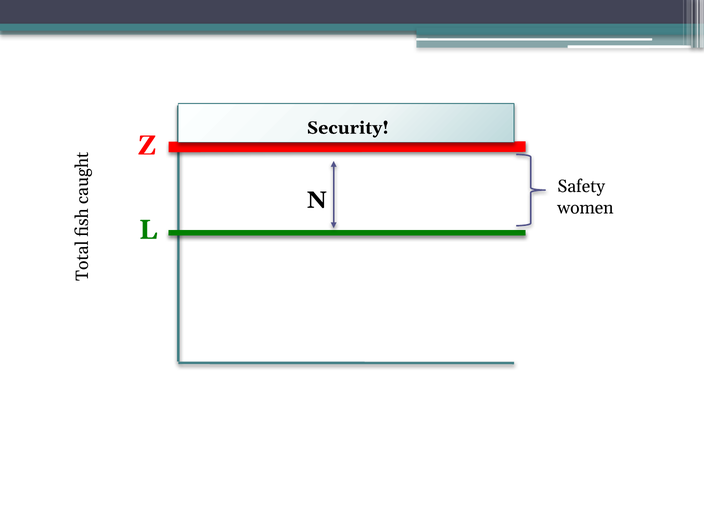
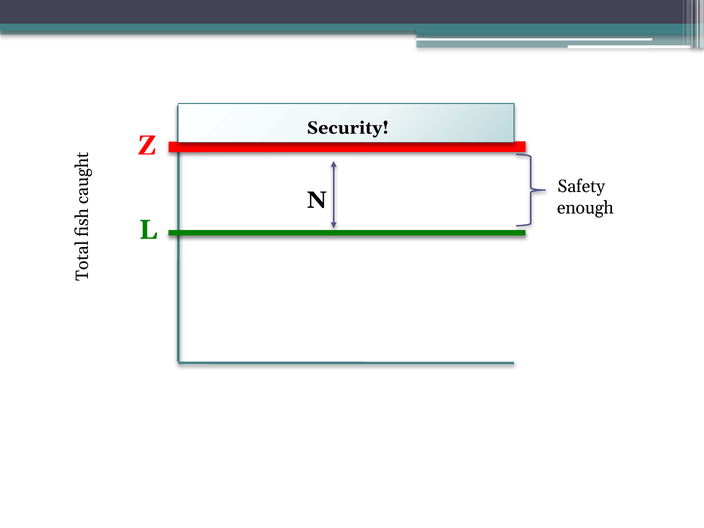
women: women -> enough
